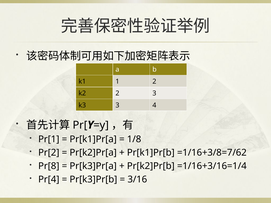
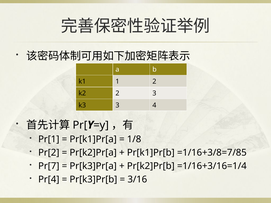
=1/16+3/8=7/62: =1/16+3/8=7/62 -> =1/16+3/8=7/85
Pr[8: Pr[8 -> Pr[7
